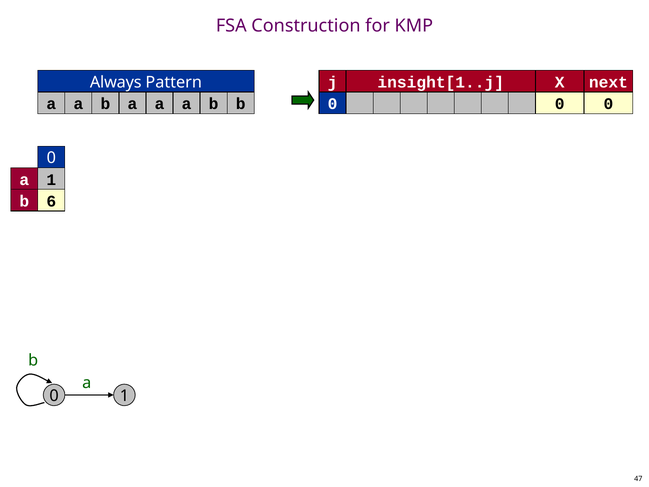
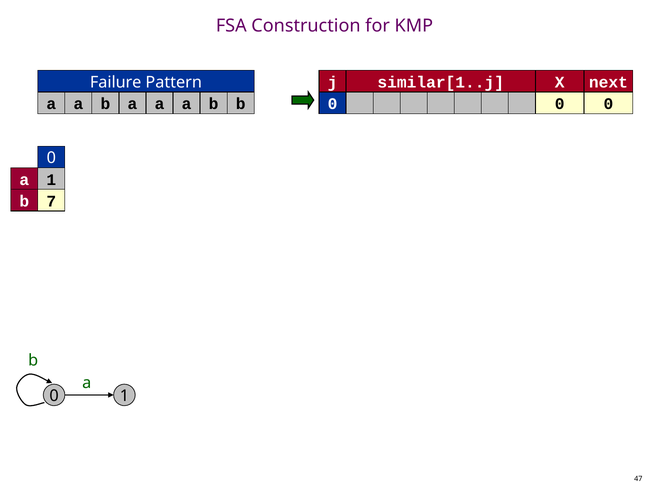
insight[1..j: insight[1..j -> similar[1..j
Always: Always -> Failure
6: 6 -> 7
